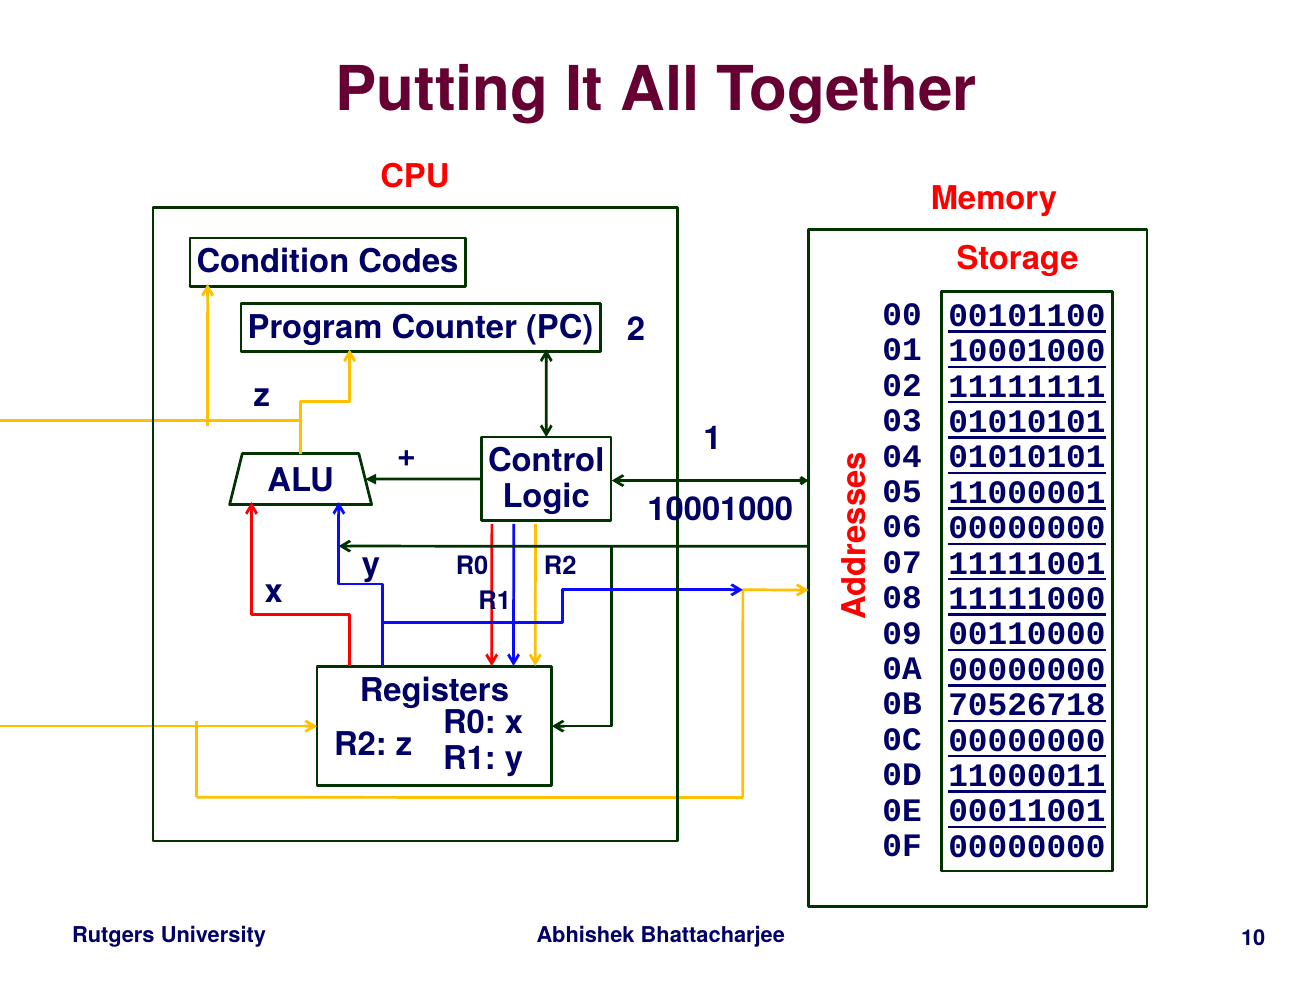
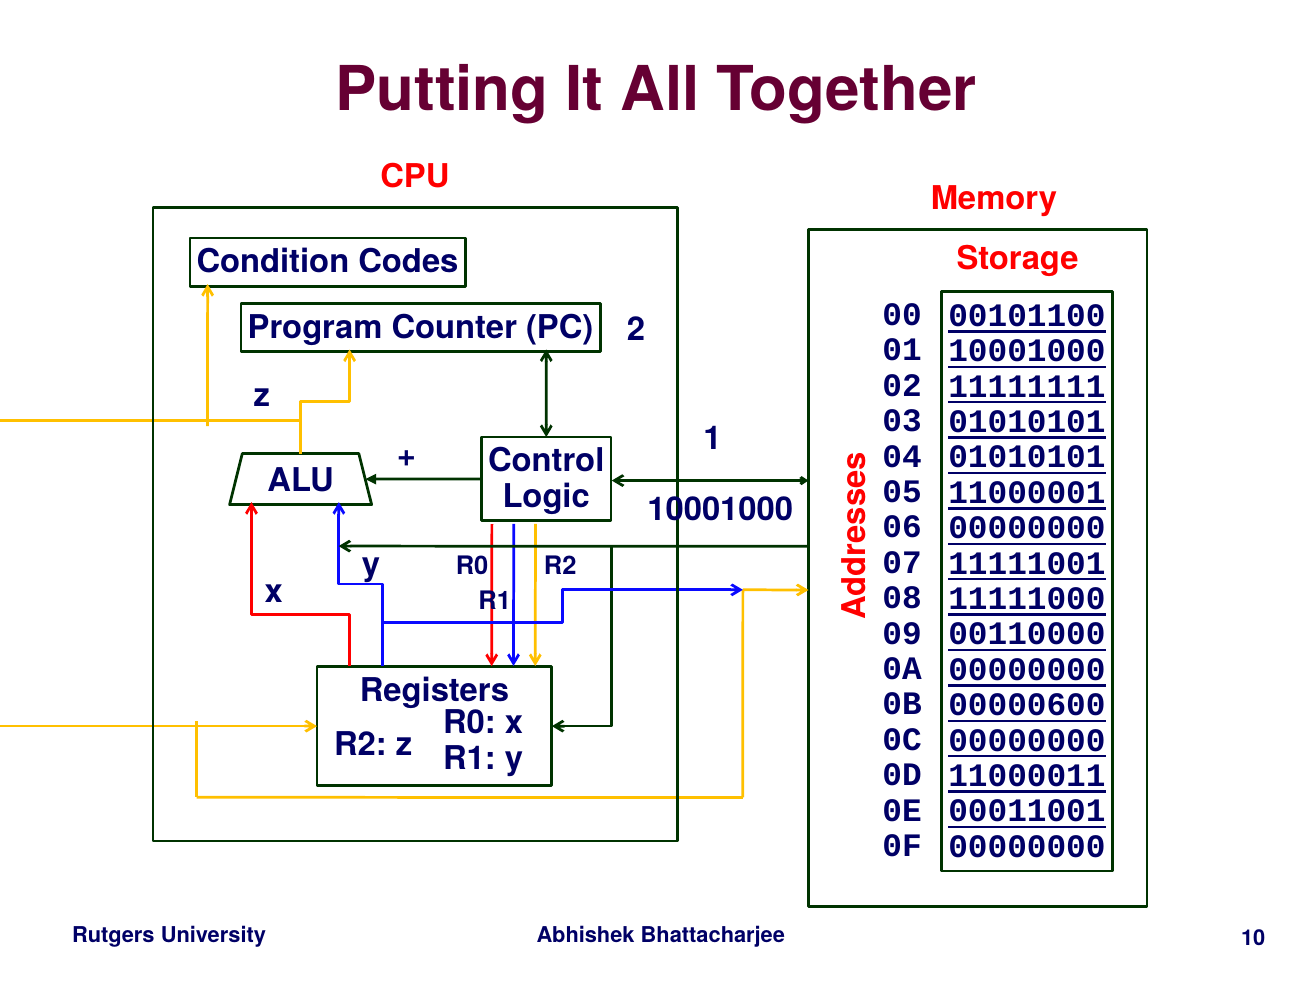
70526718: 70526718 -> 00000600
